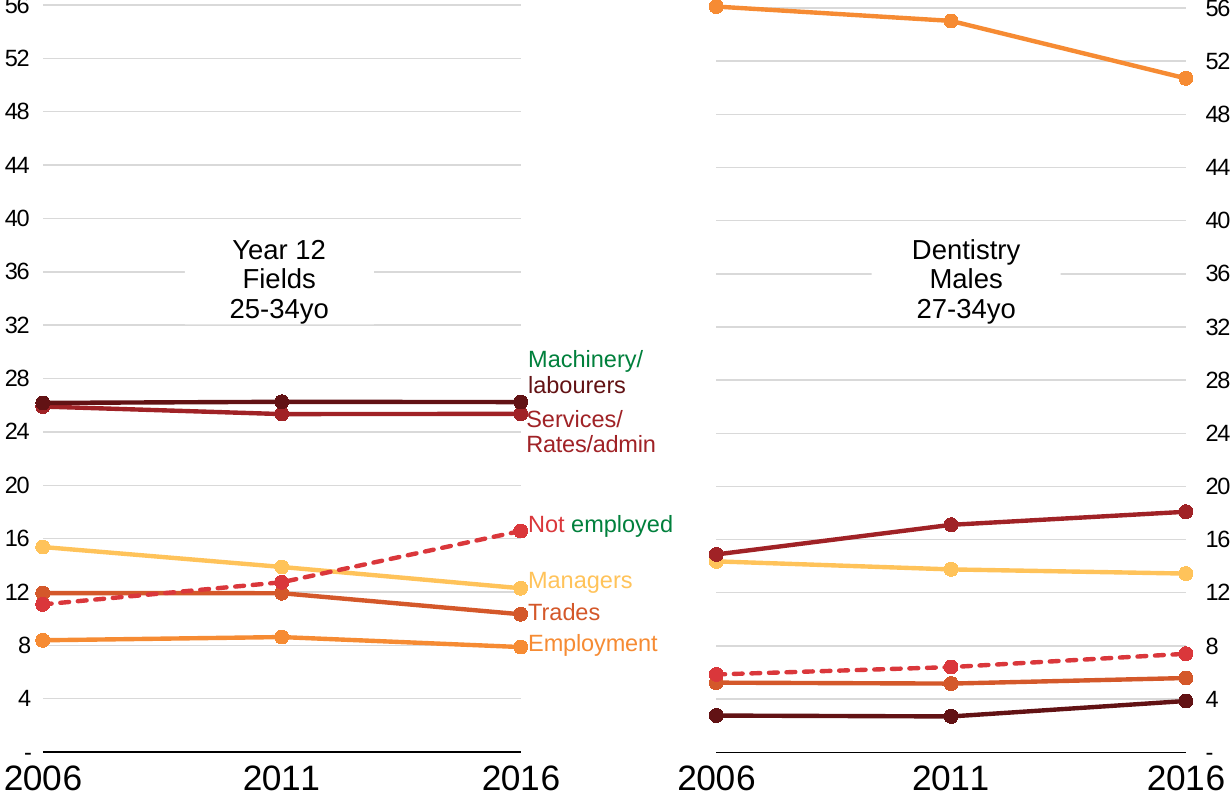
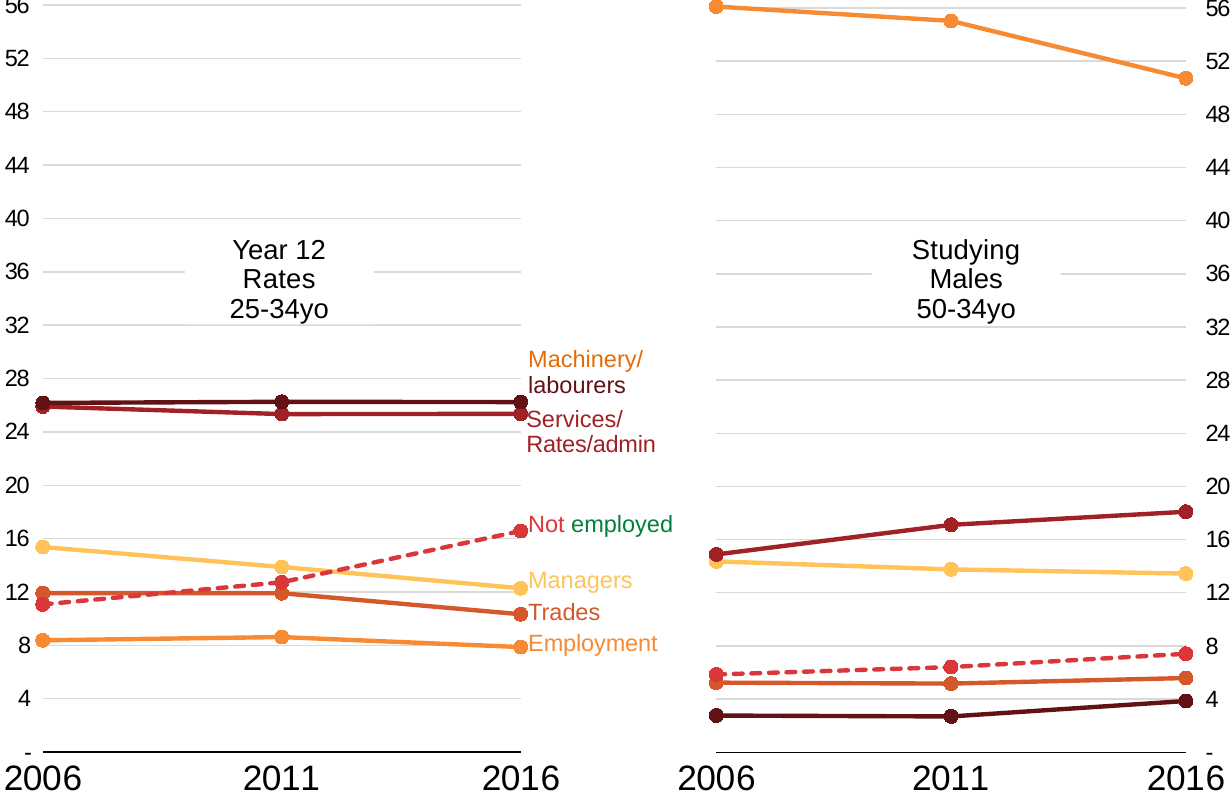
Dentistry: Dentistry -> Studying
Fields: Fields -> Rates
27-34yo: 27-34yo -> 50-34yo
Machinery/ colour: green -> orange
